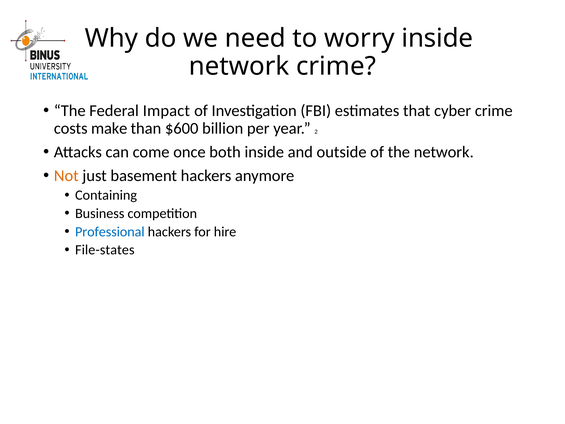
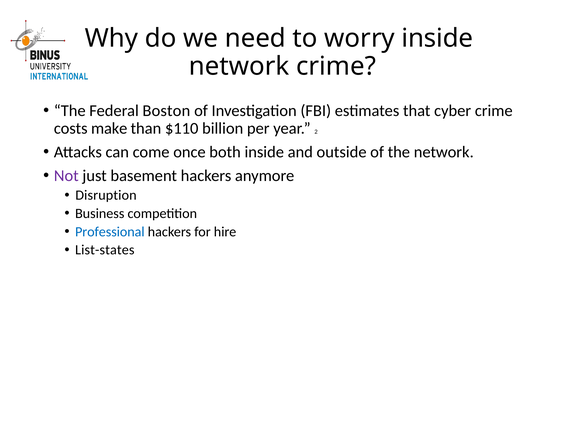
Impact: Impact -> Boston
$600: $600 -> $110
Not colour: orange -> purple
Containing: Containing -> Disruption
File-states: File-states -> List-states
